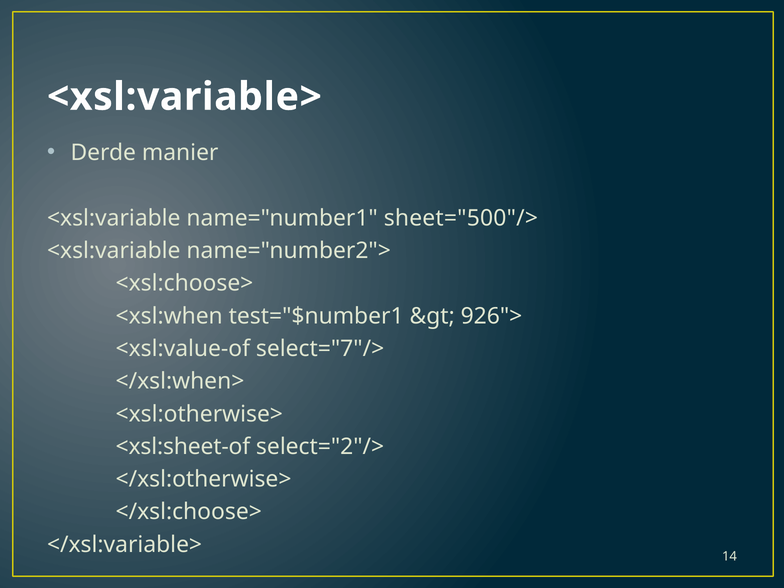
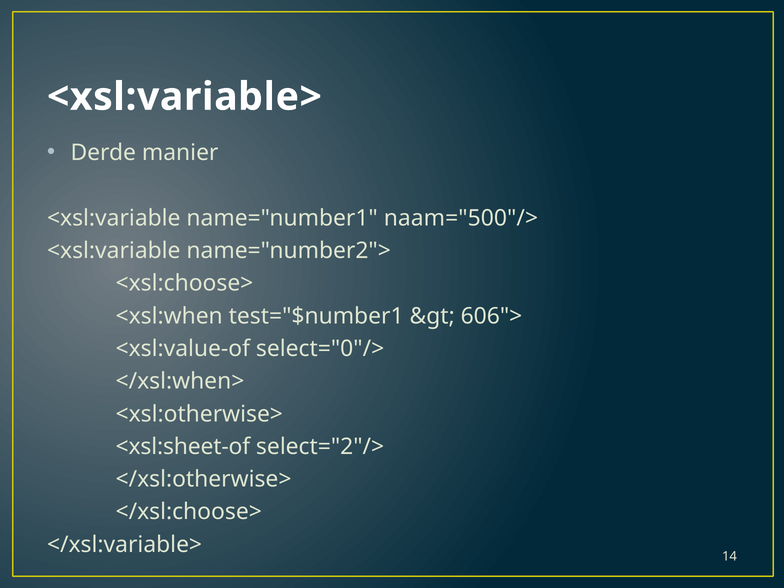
sheet="500"/>: sheet="500"/> -> naam="500"/>
926">: 926"> -> 606">
select="7"/>: select="7"/> -> select="0"/>
